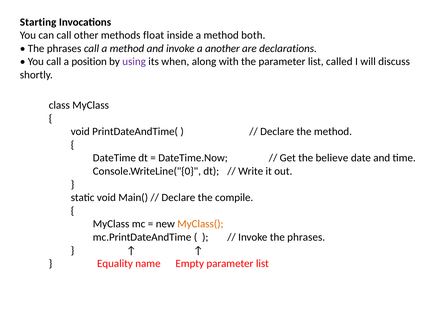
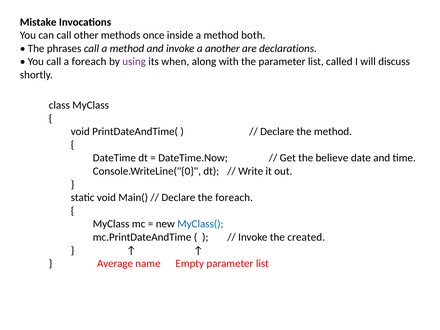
Starting: Starting -> Mistake
float: float -> once
a position: position -> foreach
the compile: compile -> foreach
MyClass( colour: orange -> blue
Invoke the phrases: phrases -> created
Equality: Equality -> Average
